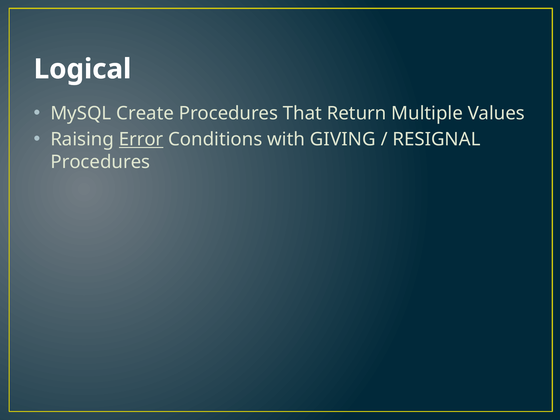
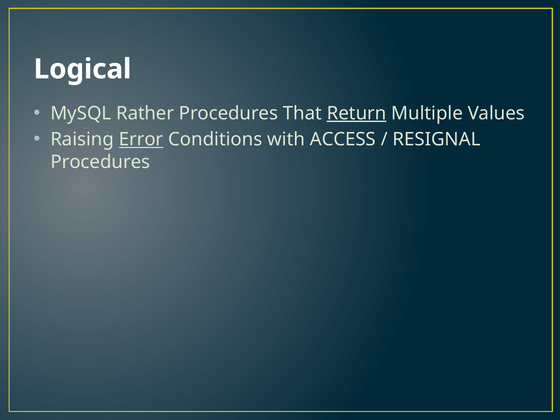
Create: Create -> Rather
Return underline: none -> present
GIVING: GIVING -> ACCESS
